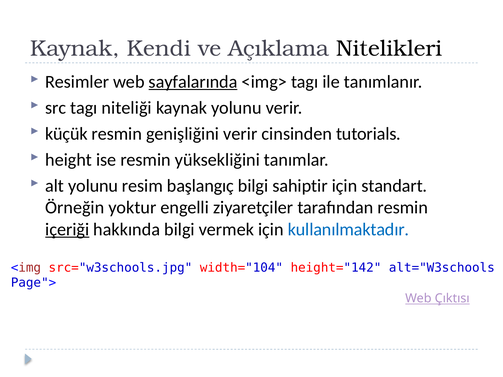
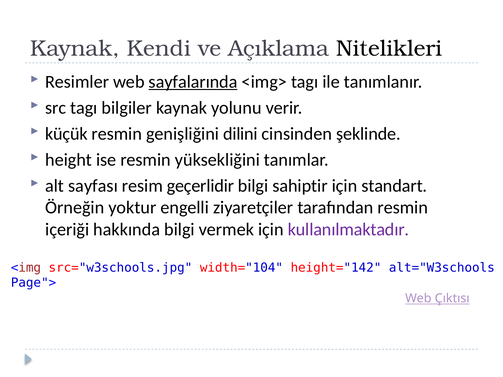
niteliği: niteliği -> bilgiler
genişliğini verir: verir -> dilini
tutorials: tutorials -> şeklinde
alt yolunu: yolunu -> sayfası
başlangıç: başlangıç -> geçerlidir
içeriği underline: present -> none
kullanılmaktadır colour: blue -> purple
